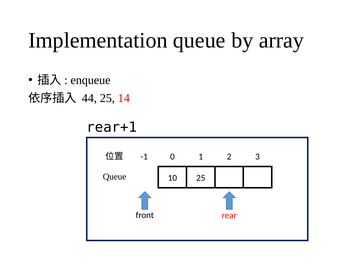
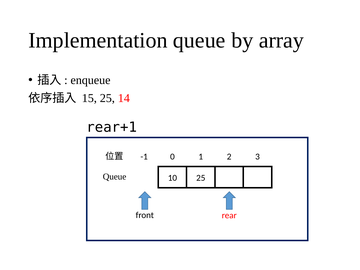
44: 44 -> 15
